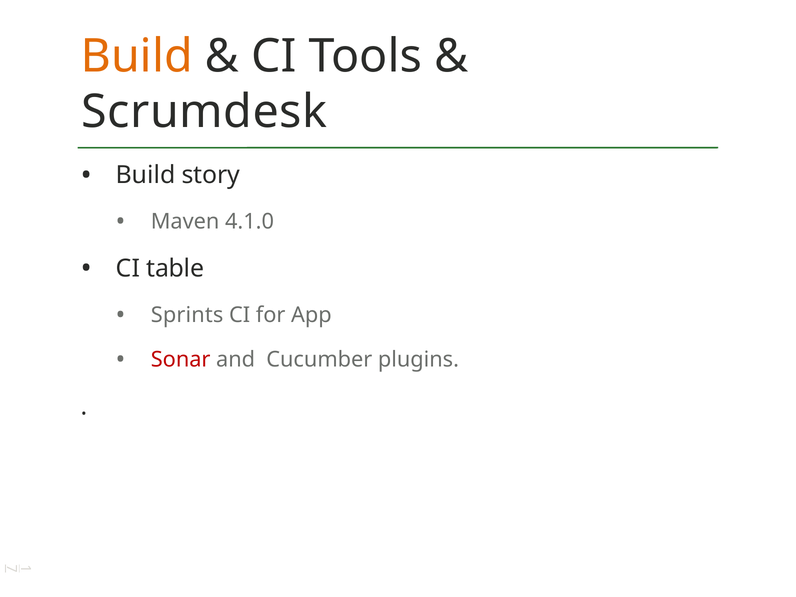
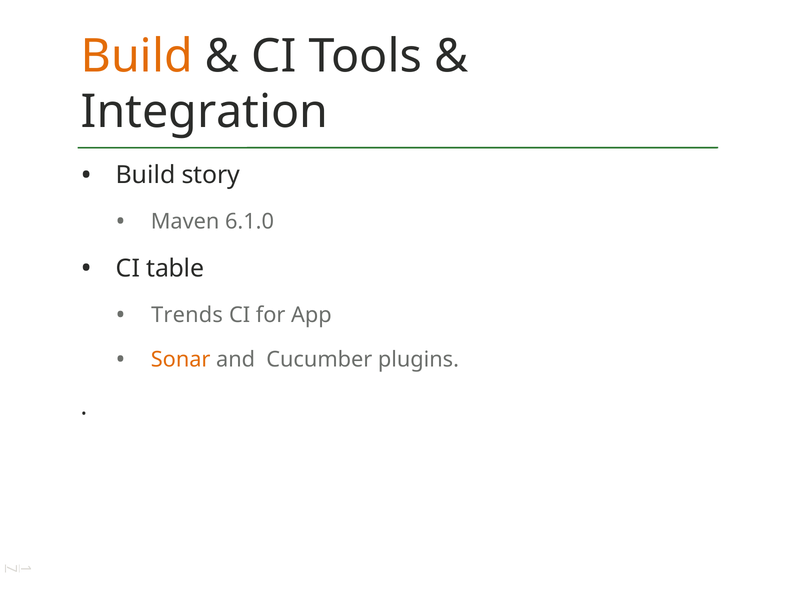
Scrumdesk: Scrumdesk -> Integration
4.1.0: 4.1.0 -> 6.1.0
Sprints: Sprints -> Trends
Sonar colour: red -> orange
